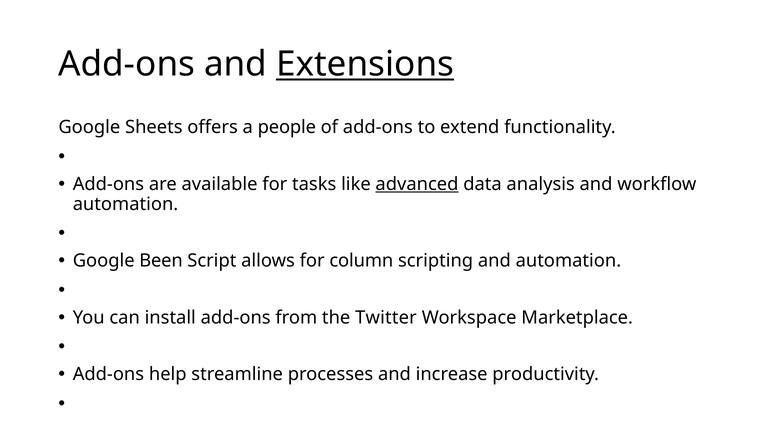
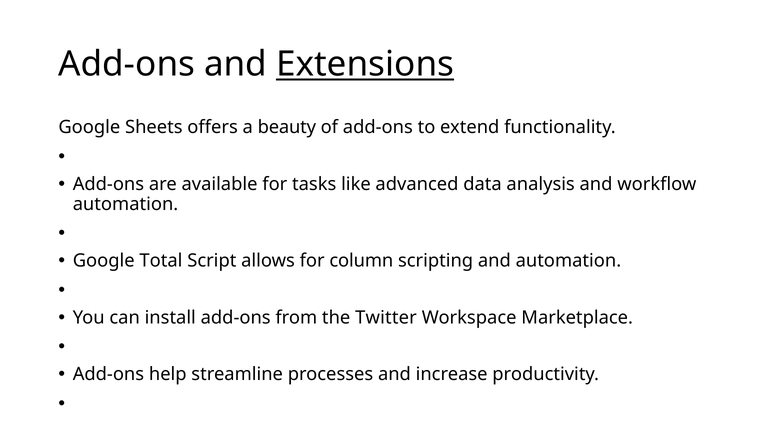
people: people -> beauty
advanced underline: present -> none
Been: Been -> Total
